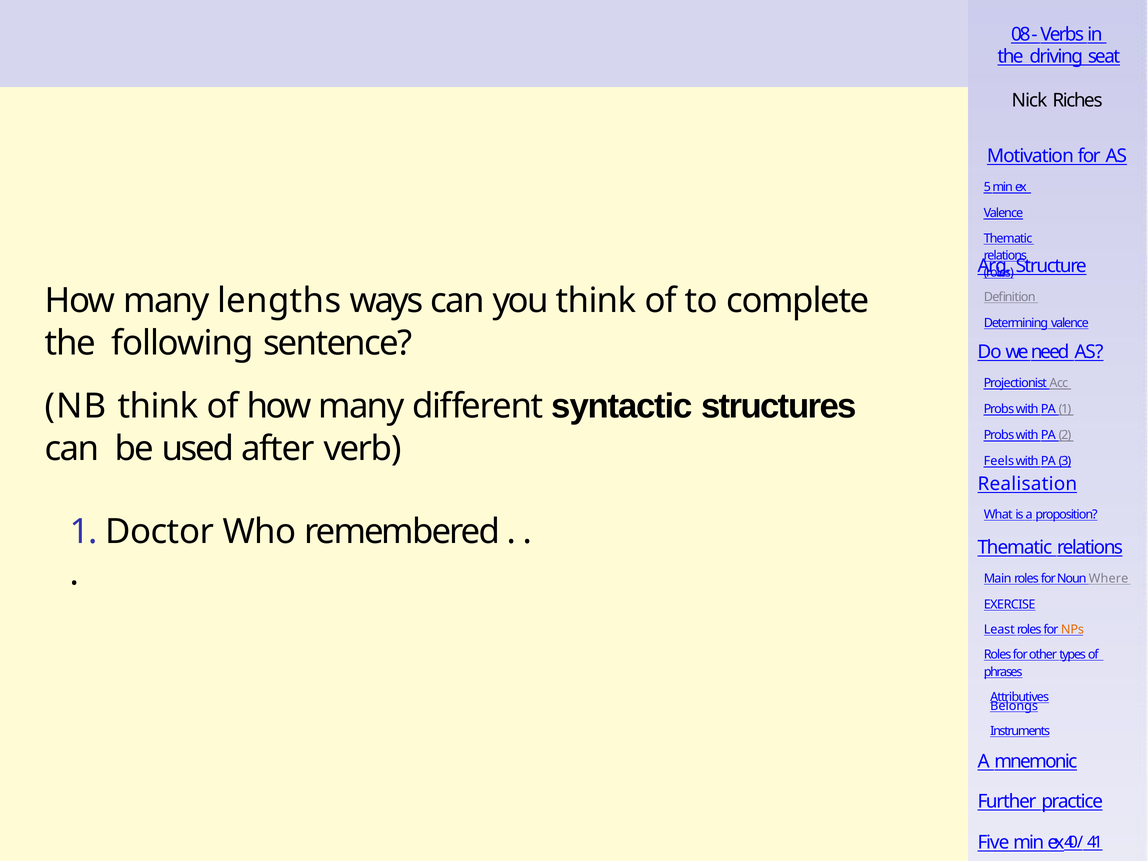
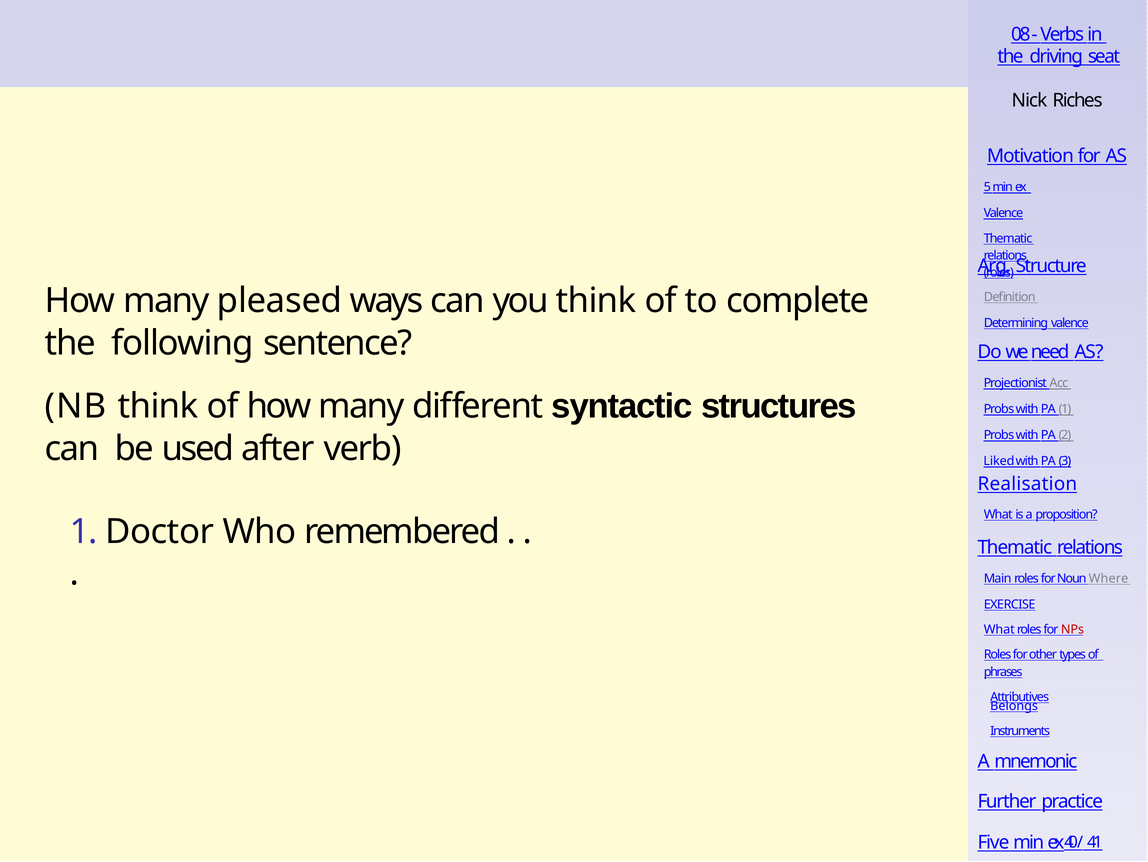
lengths: lengths -> pleased
Feels: Feels -> Liked
Least at (999, 629): Least -> What
NPs colour: orange -> red
